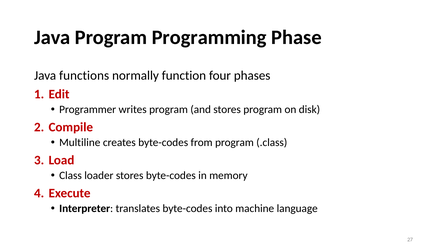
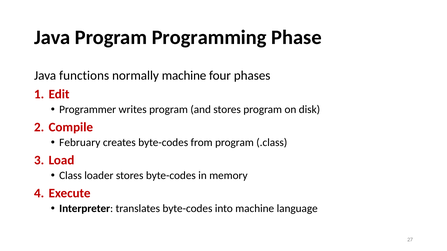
normally function: function -> machine
Multiline: Multiline -> February
